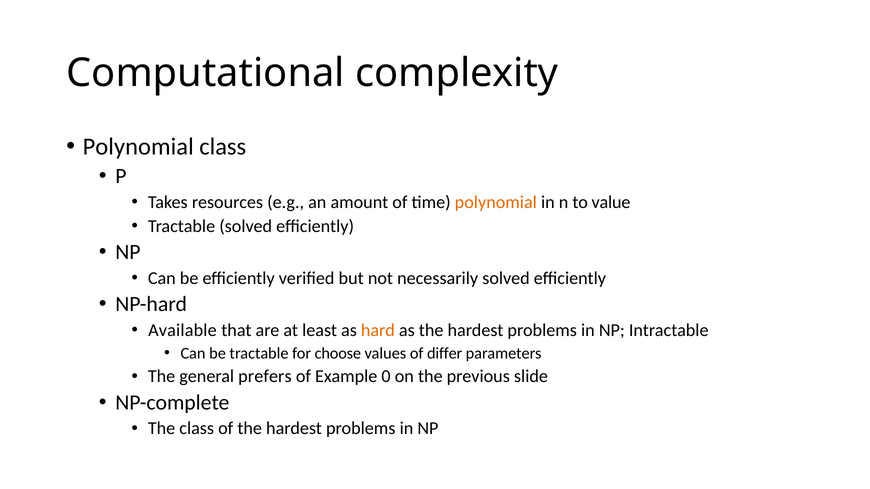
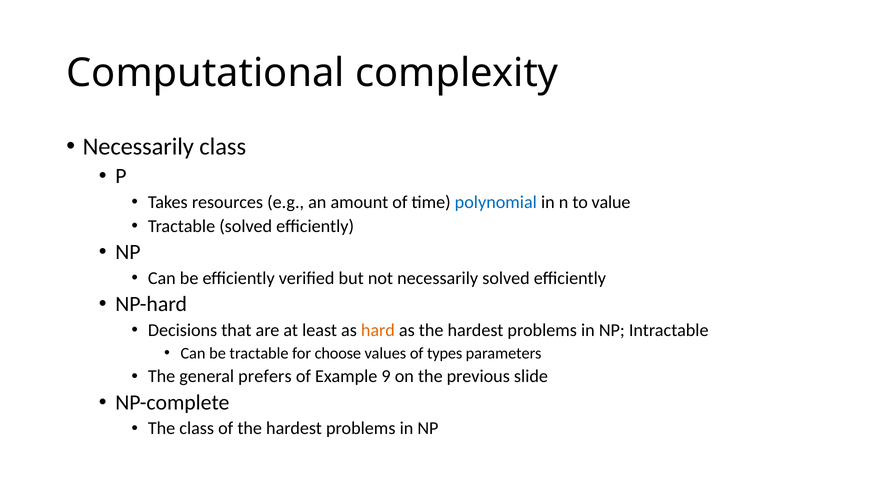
Polynomial at (138, 147): Polynomial -> Necessarily
polynomial at (496, 202) colour: orange -> blue
Available: Available -> Decisions
differ: differ -> types
0: 0 -> 9
